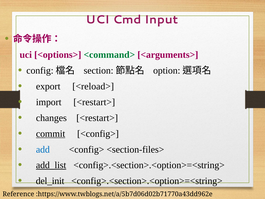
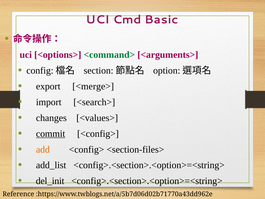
Input: Input -> Basic
<reload>: <reload> -> <merge>
import <restart>: <restart> -> <search>
changes <restart>: <restart> -> <values>
add colour: blue -> orange
add_list underline: present -> none
